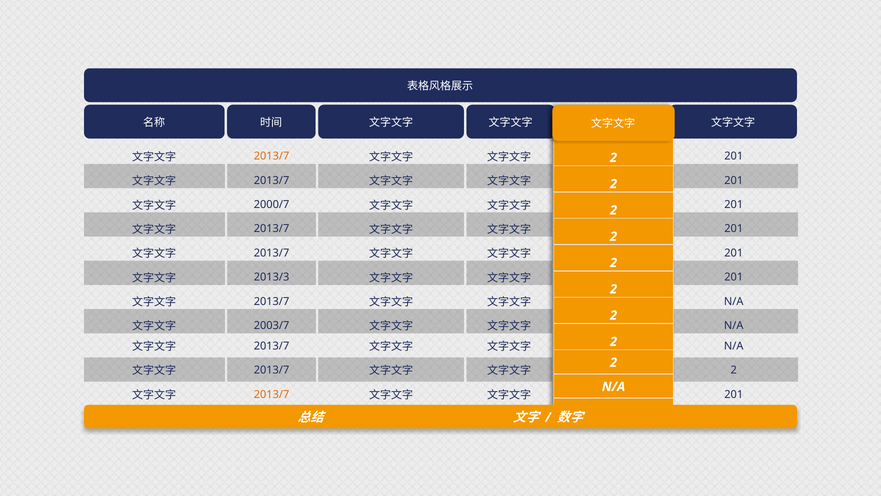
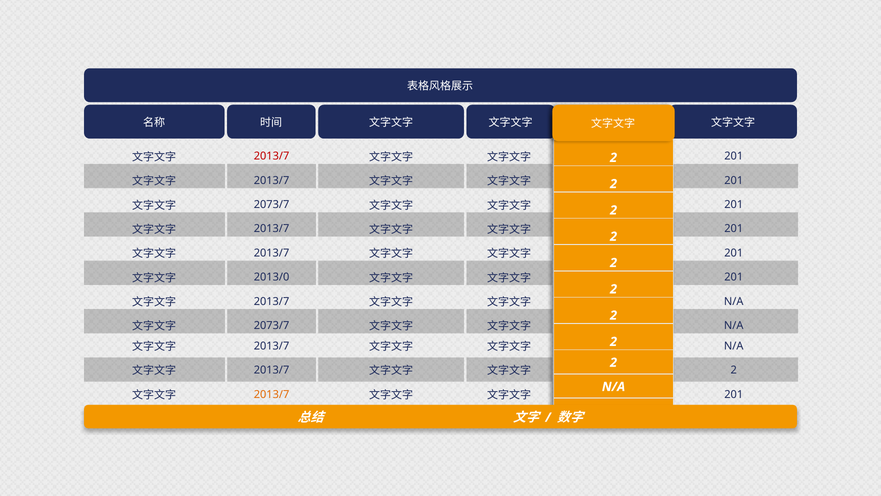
2013/7 at (272, 156) colour: orange -> red
2000/7 at (272, 204): 2000/7 -> 2073/7
2013/3: 2013/3 -> 2013/0
2003/7 at (272, 325): 2003/7 -> 2073/7
